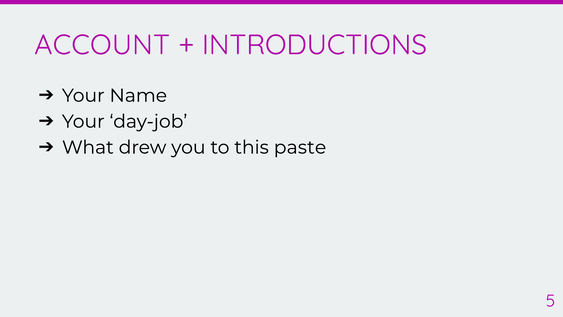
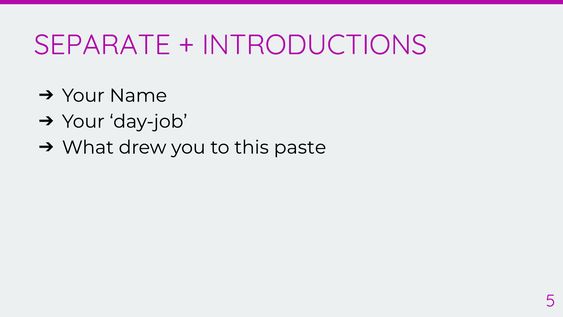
ACCOUNT: ACCOUNT -> SEPARATE
